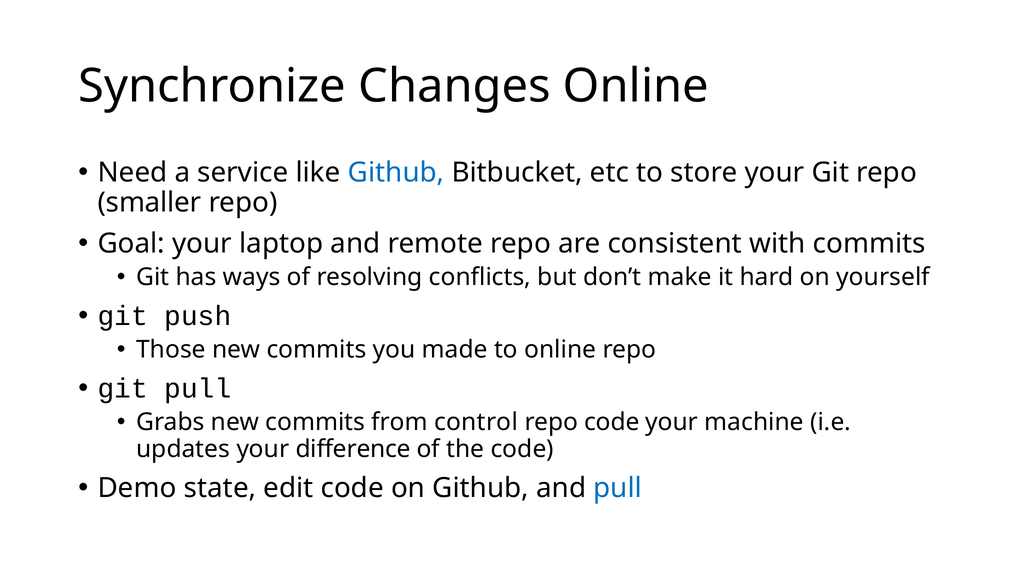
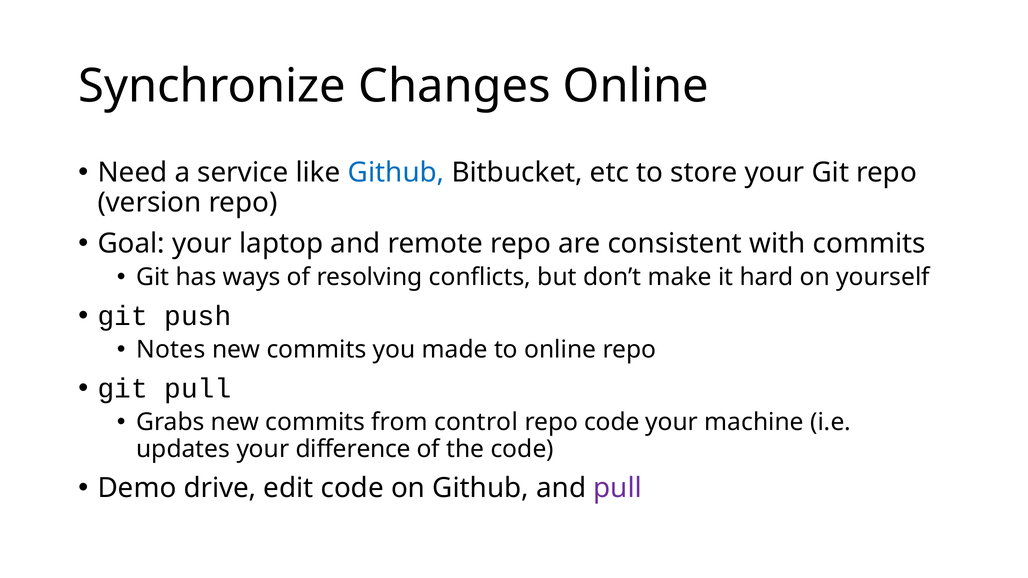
smaller: smaller -> version
Those: Those -> Notes
state: state -> drive
pull at (618, 488) colour: blue -> purple
